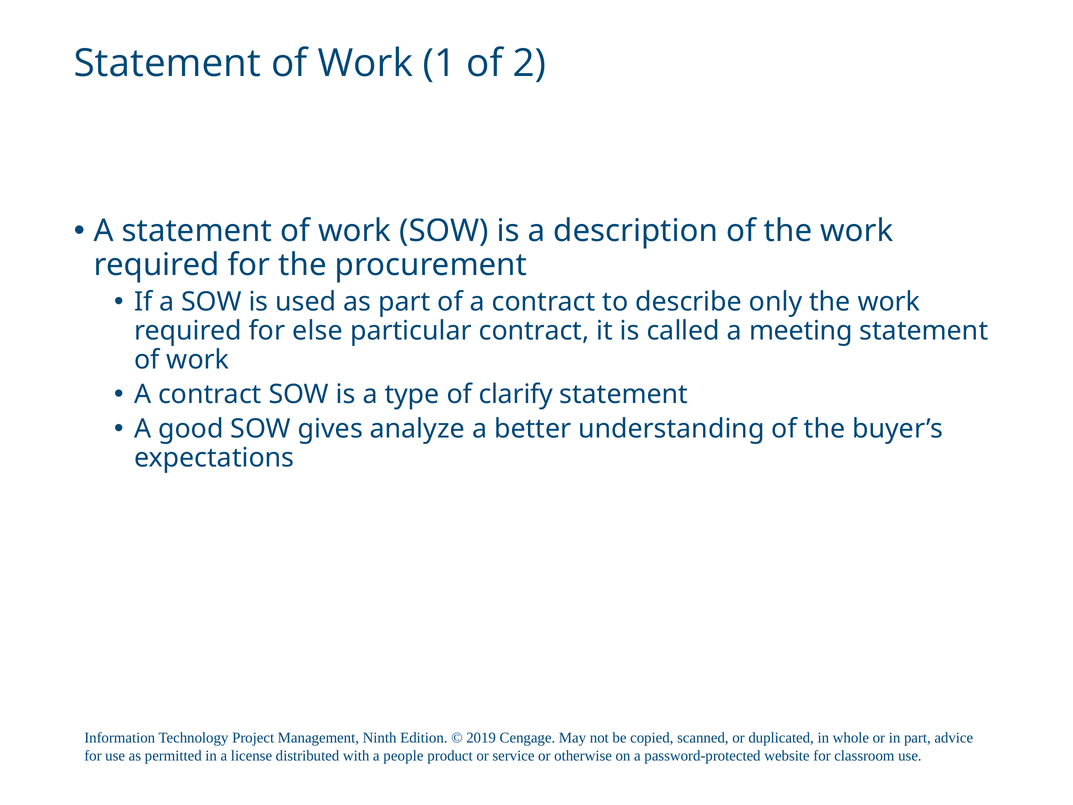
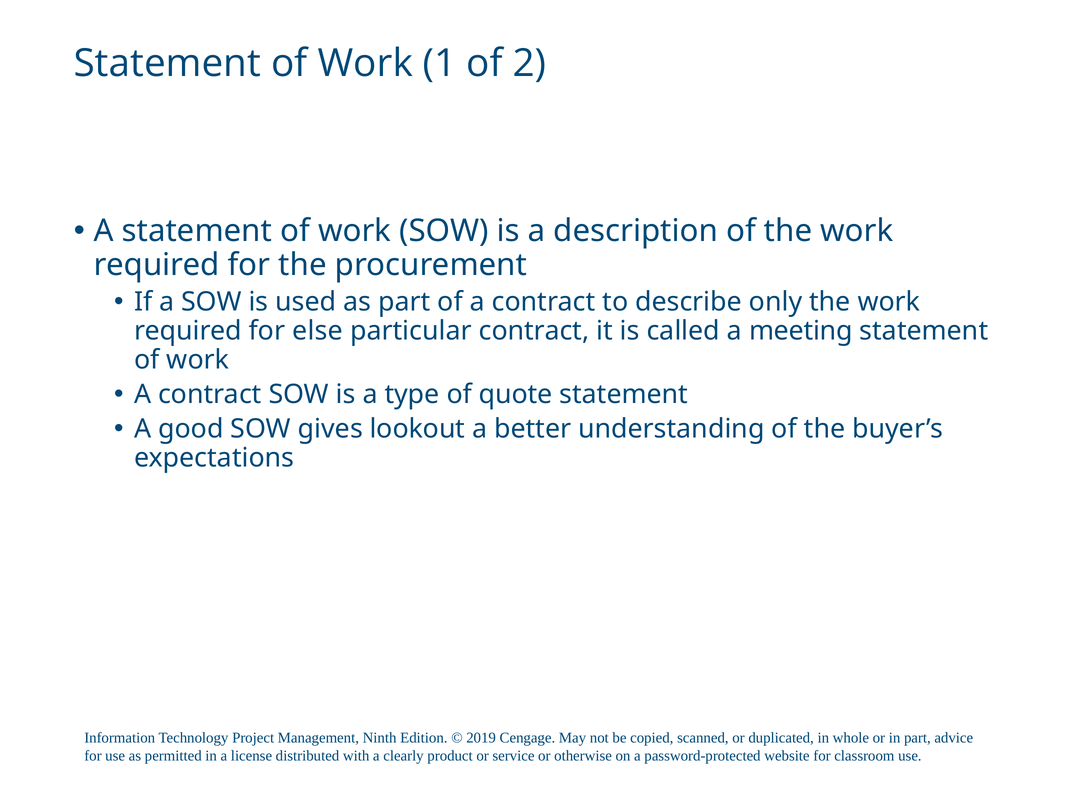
clarify: clarify -> quote
analyze: analyze -> lookout
people: people -> clearly
